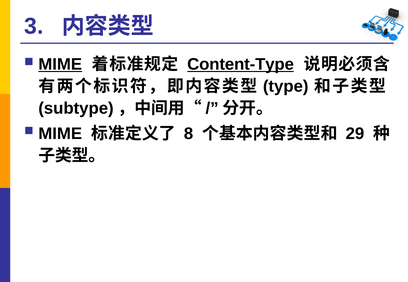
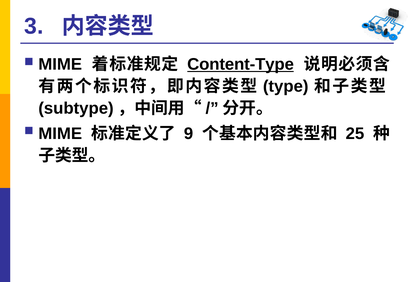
MIME at (60, 64) underline: present -> none
8: 8 -> 9
29: 29 -> 25
